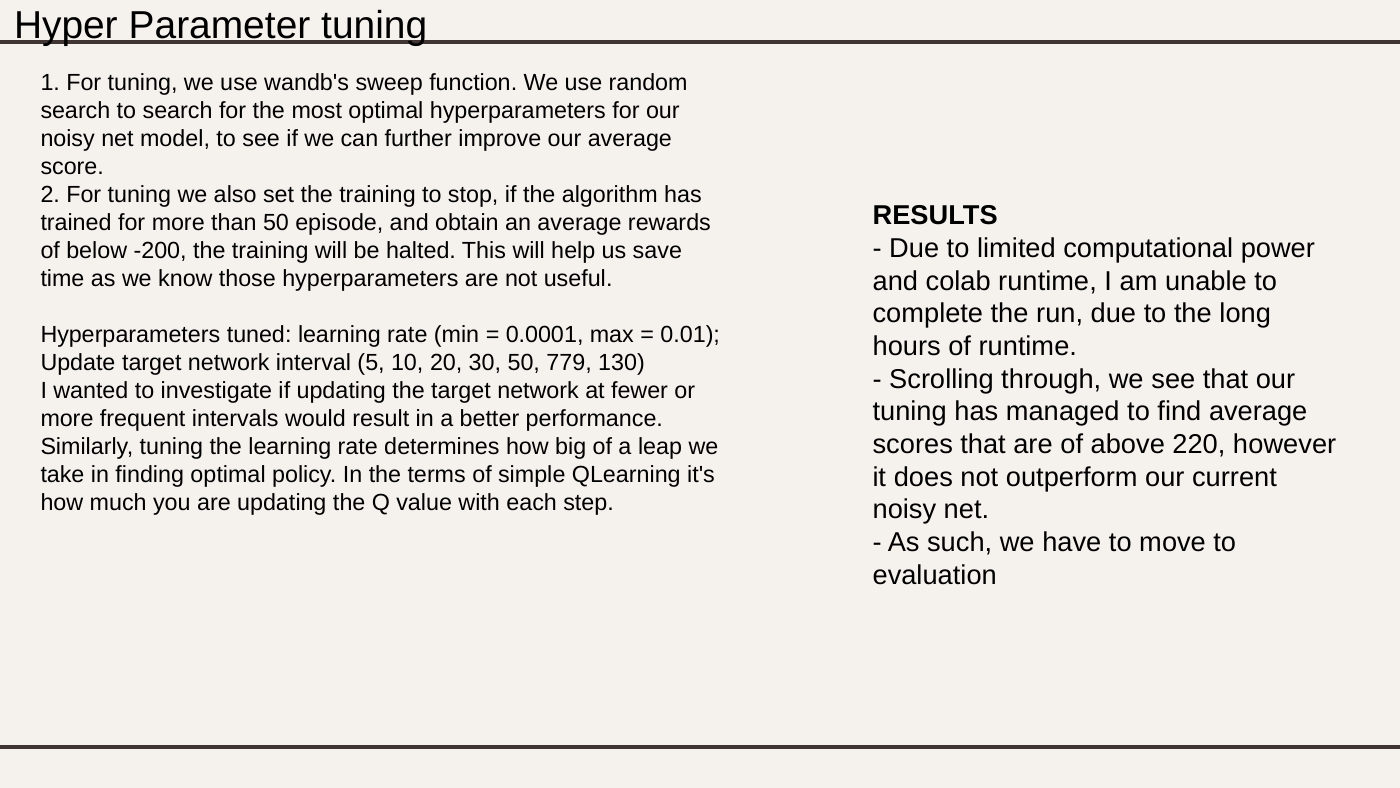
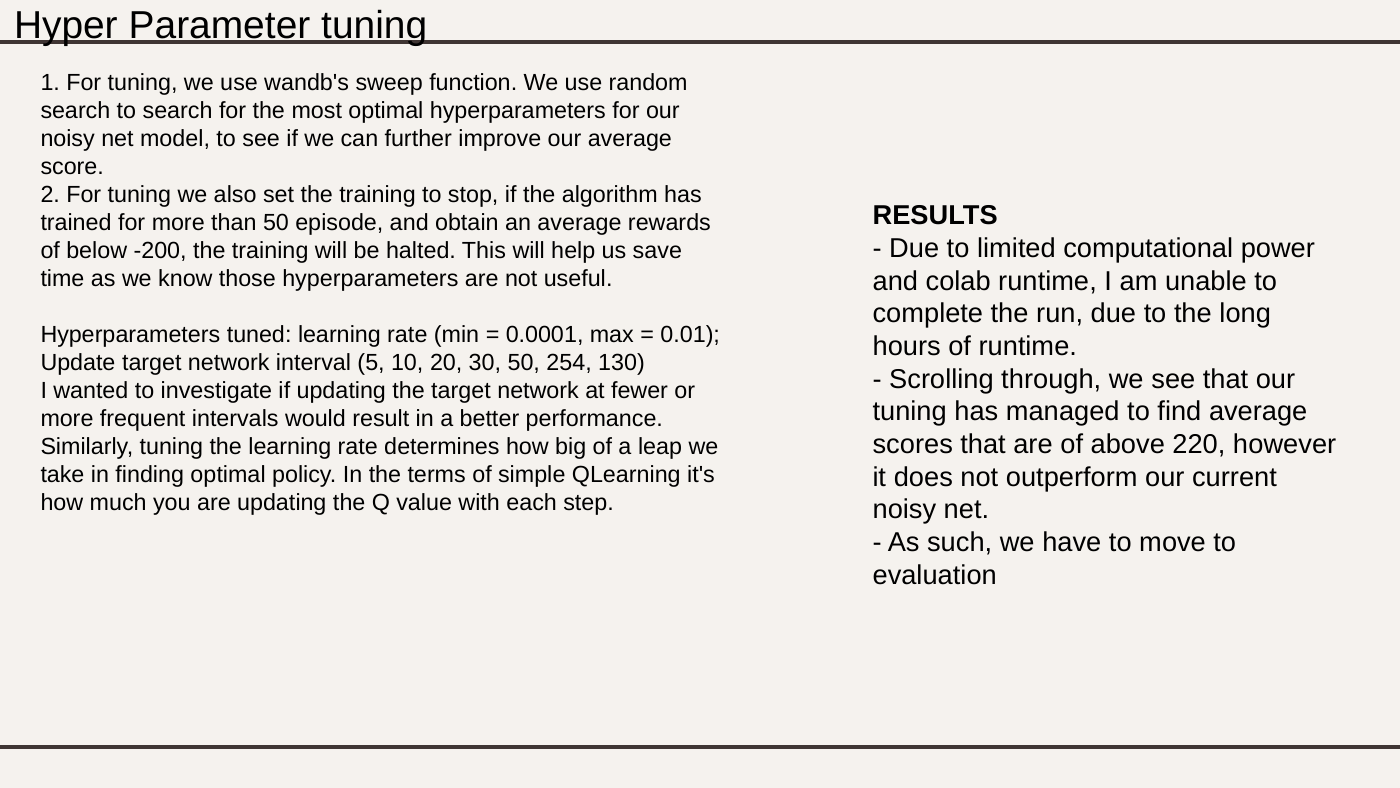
779: 779 -> 254
